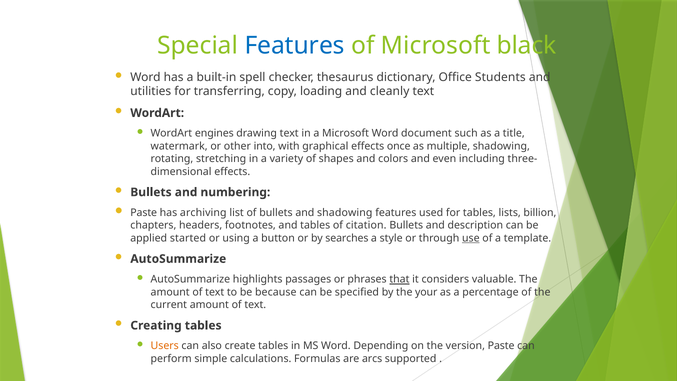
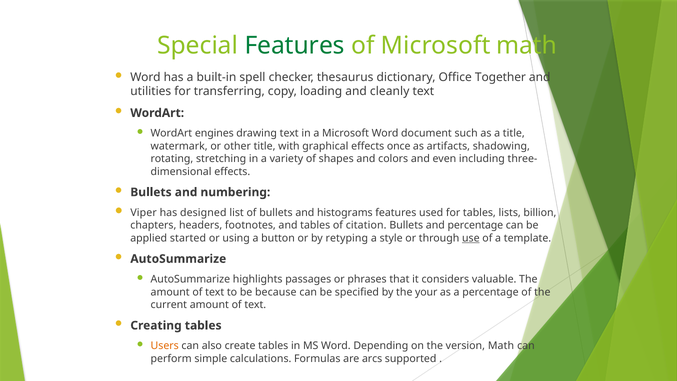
Features at (295, 46) colour: blue -> green
Microsoft black: black -> math
Students: Students -> Together
other into: into -> title
multiple: multiple -> artifacts
Paste at (144, 213): Paste -> Viper
archiving: archiving -> designed
and shadowing: shadowing -> histograms
and description: description -> percentage
searches: searches -> retyping
that underline: present -> none
version Paste: Paste -> Math
